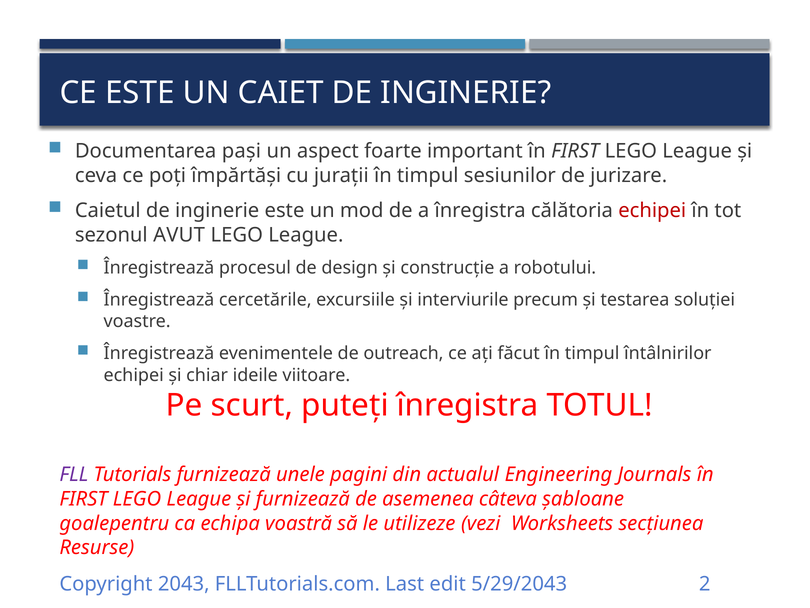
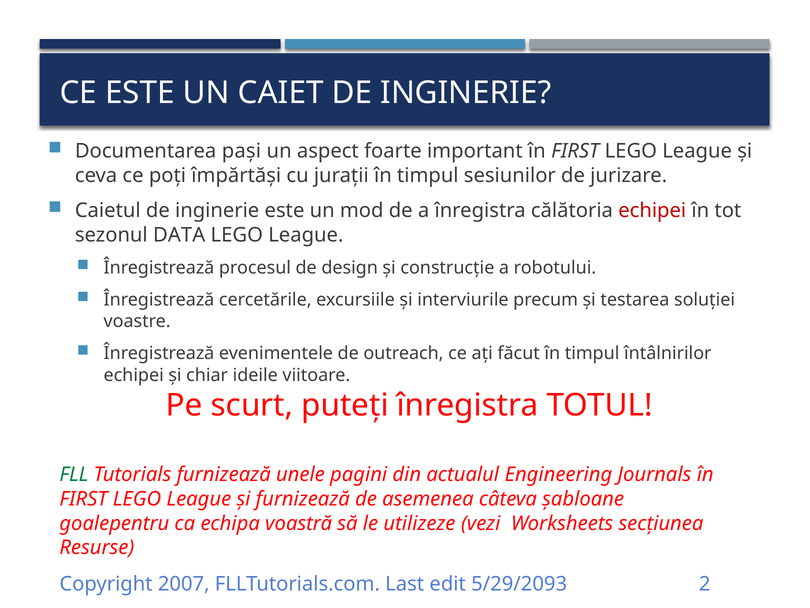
AVUT: AVUT -> DATA
FLL colour: purple -> green
2043: 2043 -> 2007
5/29/2043: 5/29/2043 -> 5/29/2093
